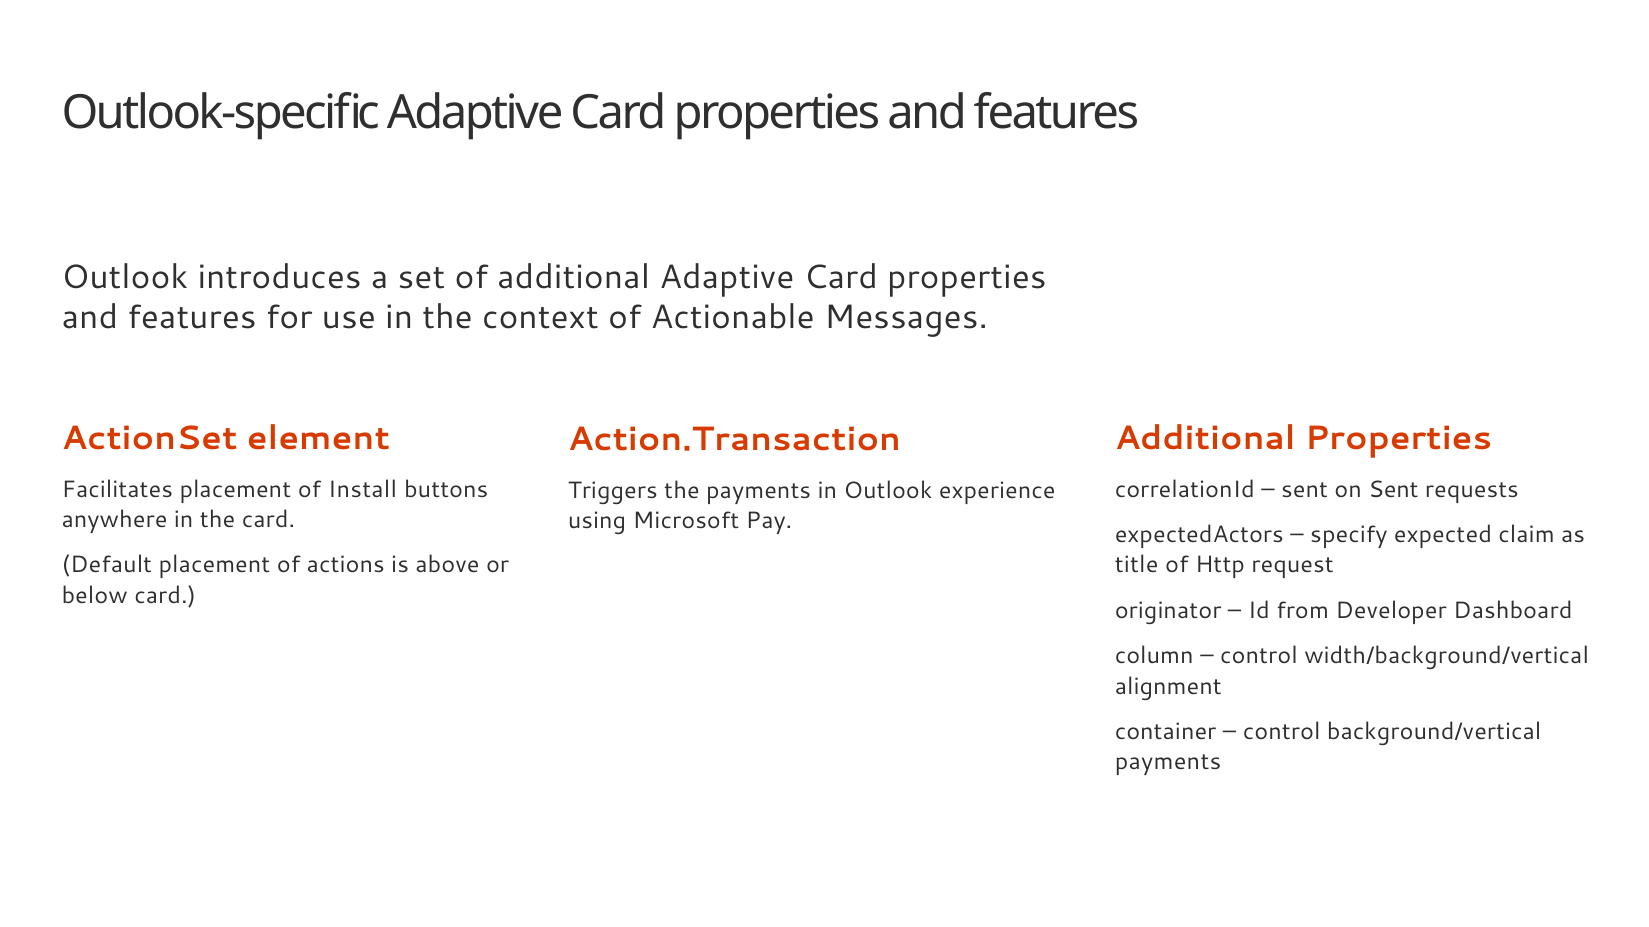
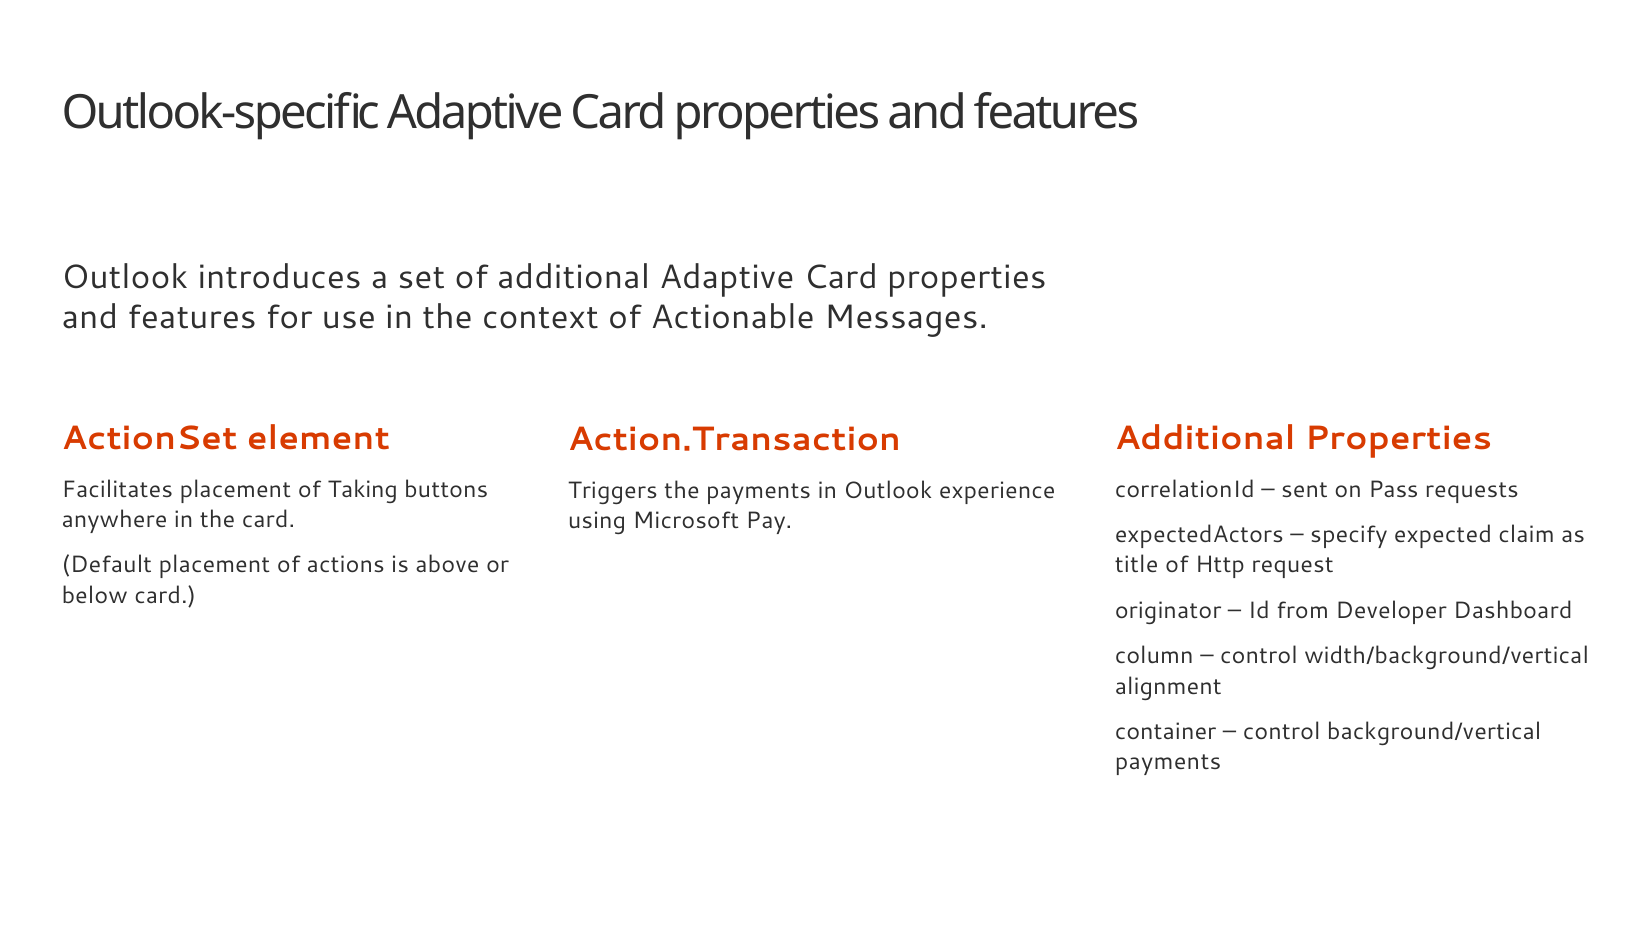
Install: Install -> Taking
on Sent: Sent -> Pass
